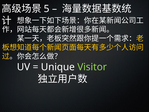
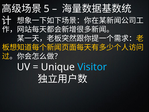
Visitor colour: light green -> light blue
